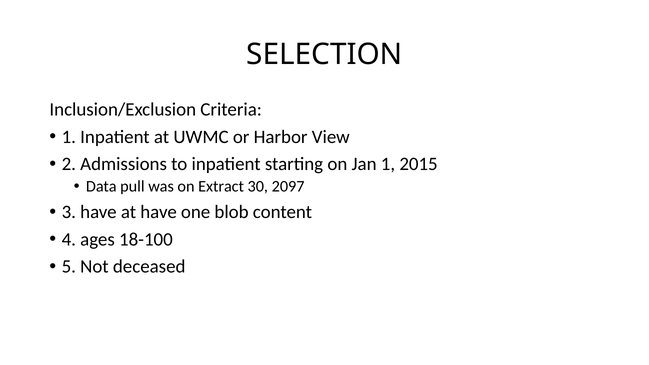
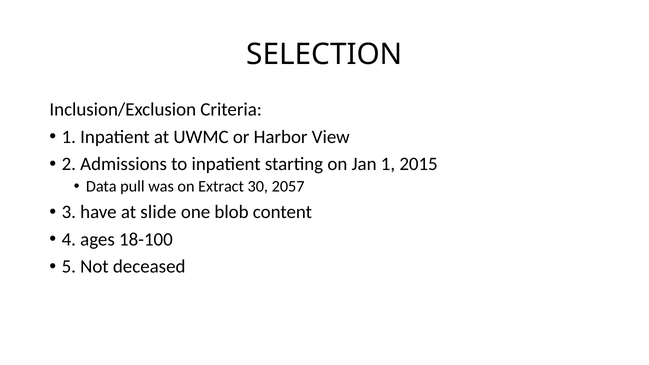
2097: 2097 -> 2057
at have: have -> slide
